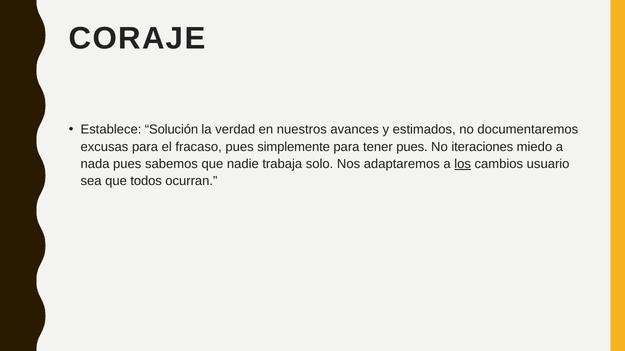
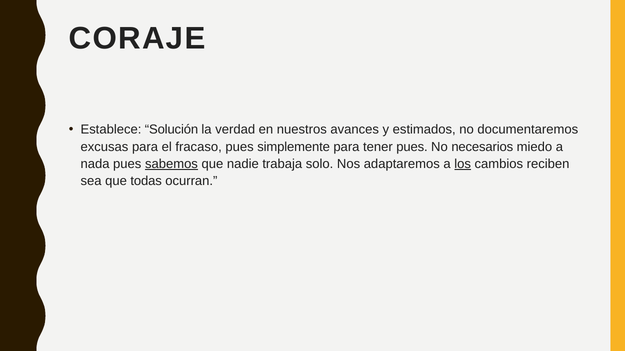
iteraciones: iteraciones -> necesarios
sabemos underline: none -> present
usuario: usuario -> reciben
todos: todos -> todas
